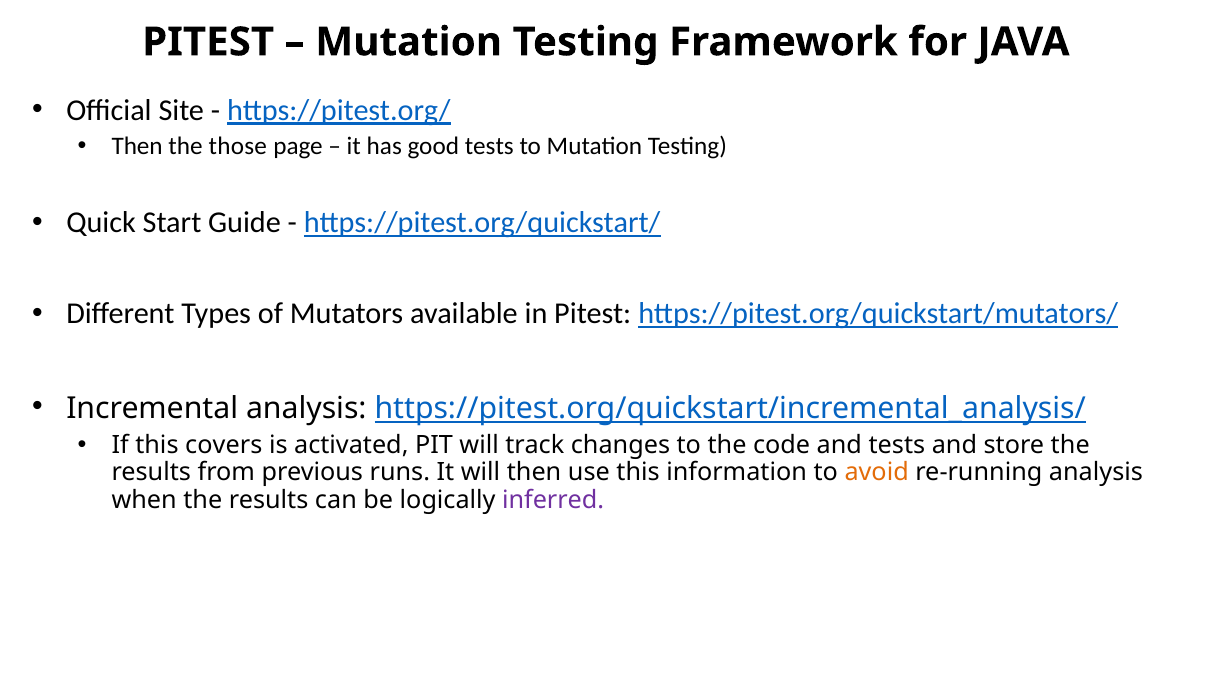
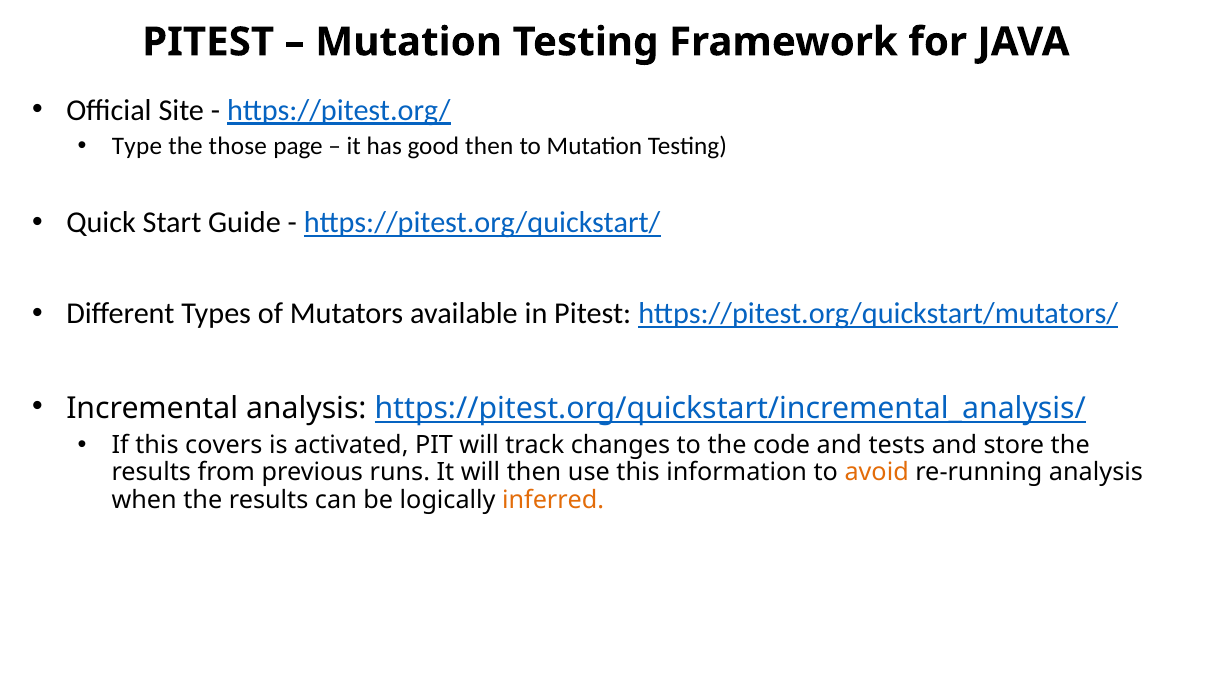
Then at (137, 147): Then -> Type
good tests: tests -> then
inferred colour: purple -> orange
